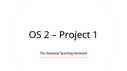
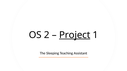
Project underline: none -> present
